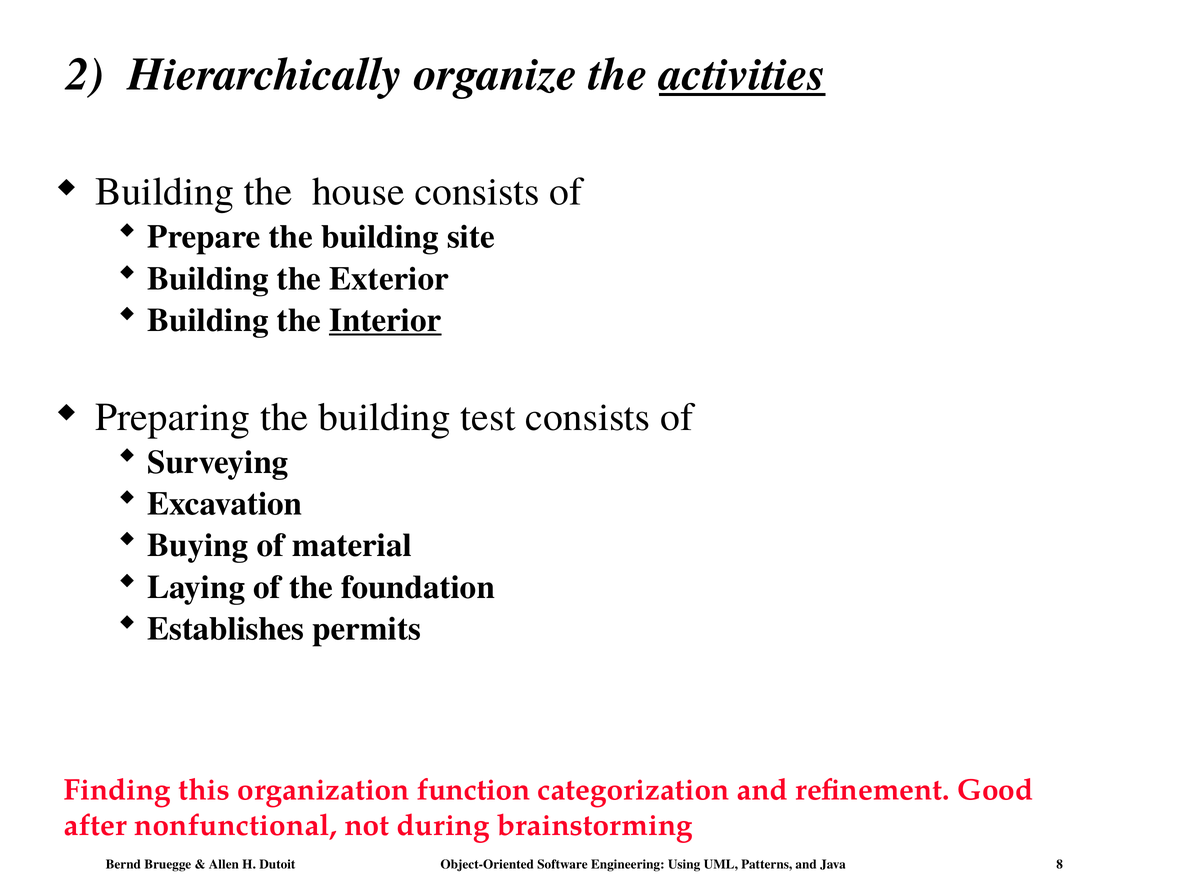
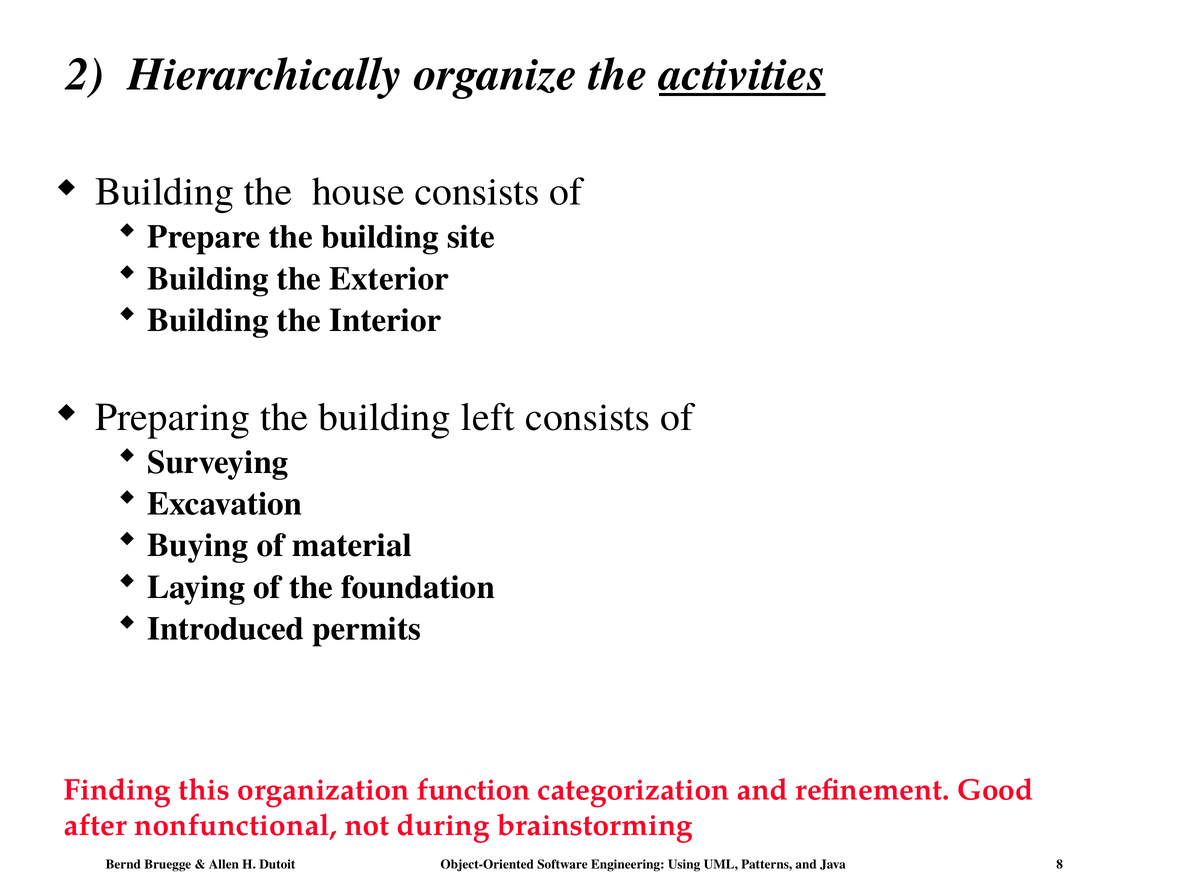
Interior underline: present -> none
test: test -> left
Establishes: Establishes -> Introduced
